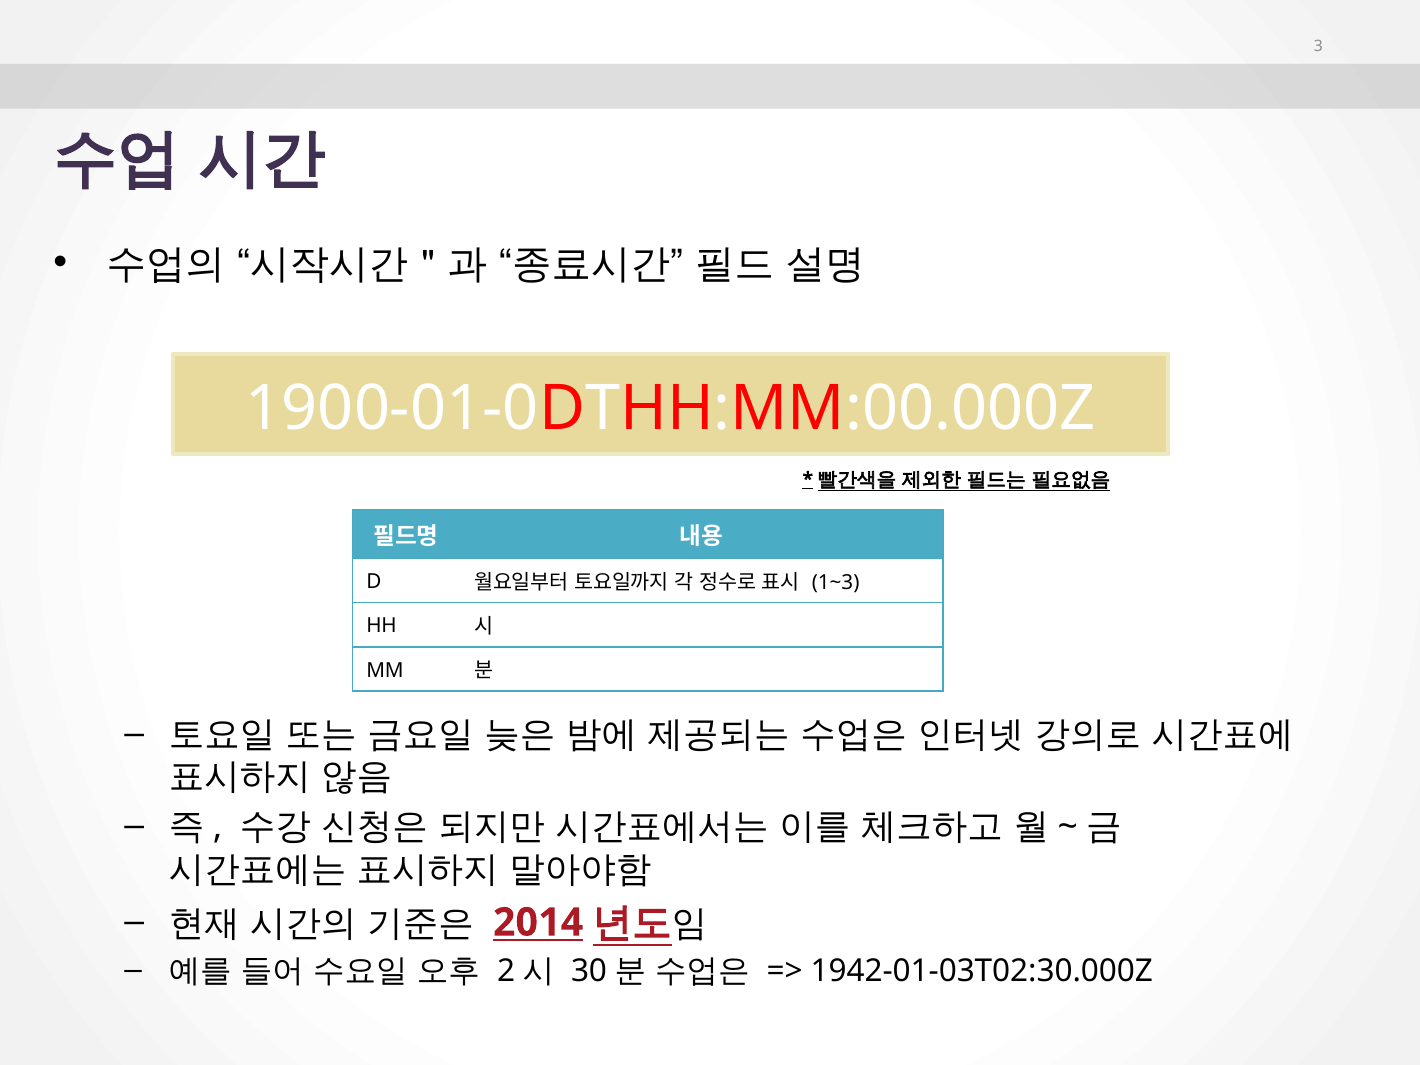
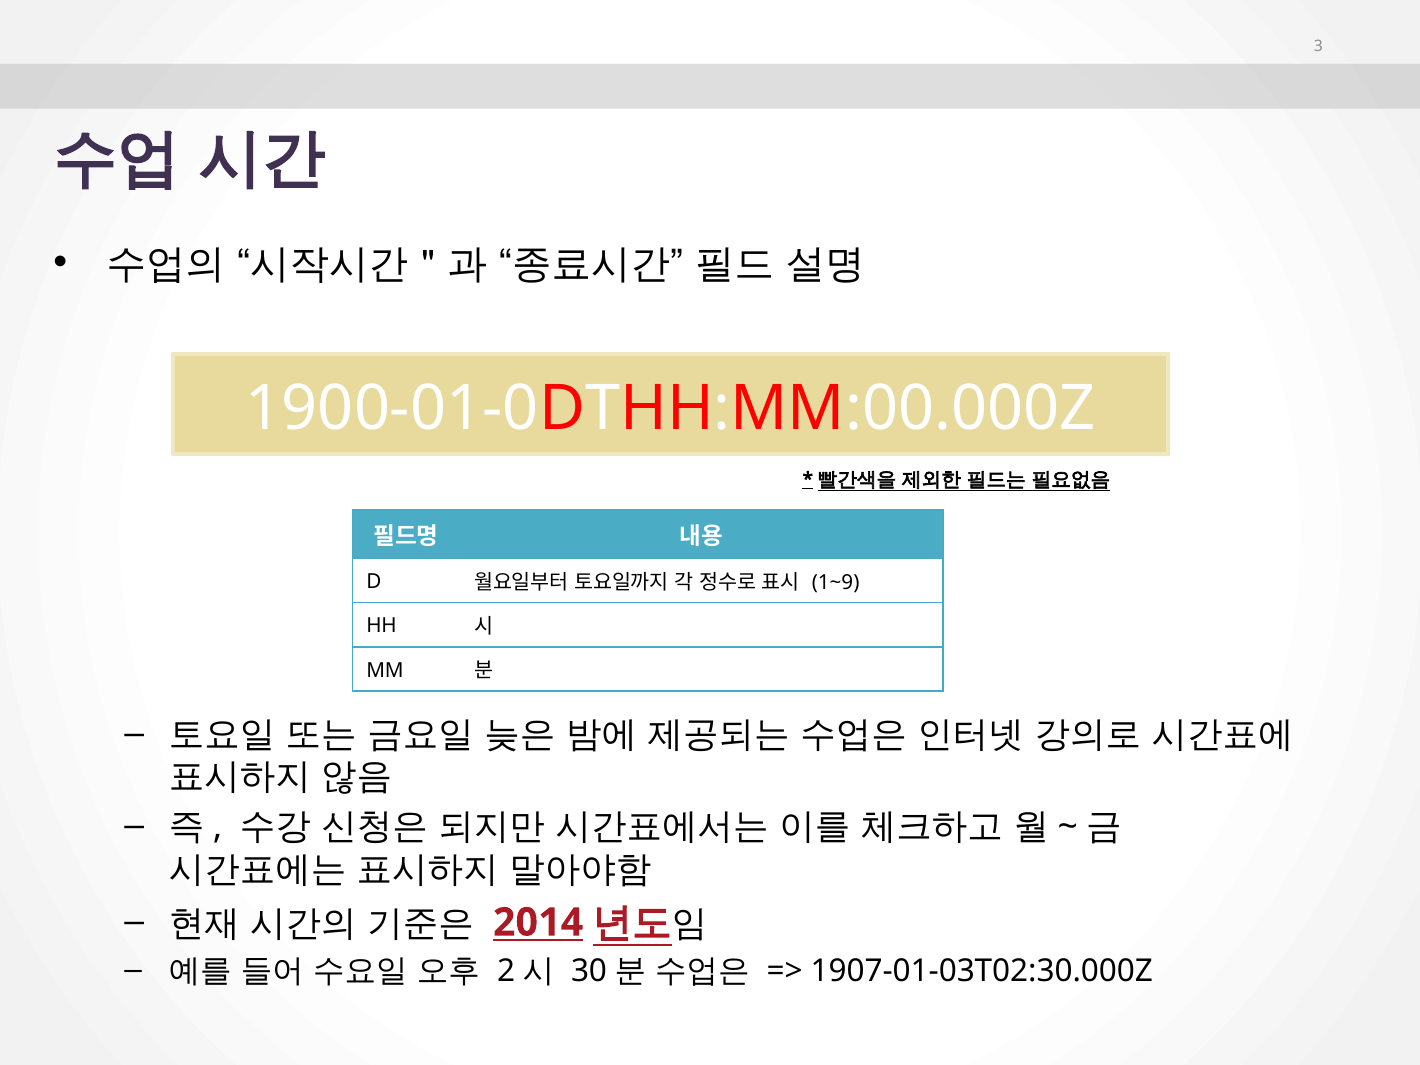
1~3: 1~3 -> 1~9
1942-01-03T02:30.000Z: 1942-01-03T02:30.000Z -> 1907-01-03T02:30.000Z
